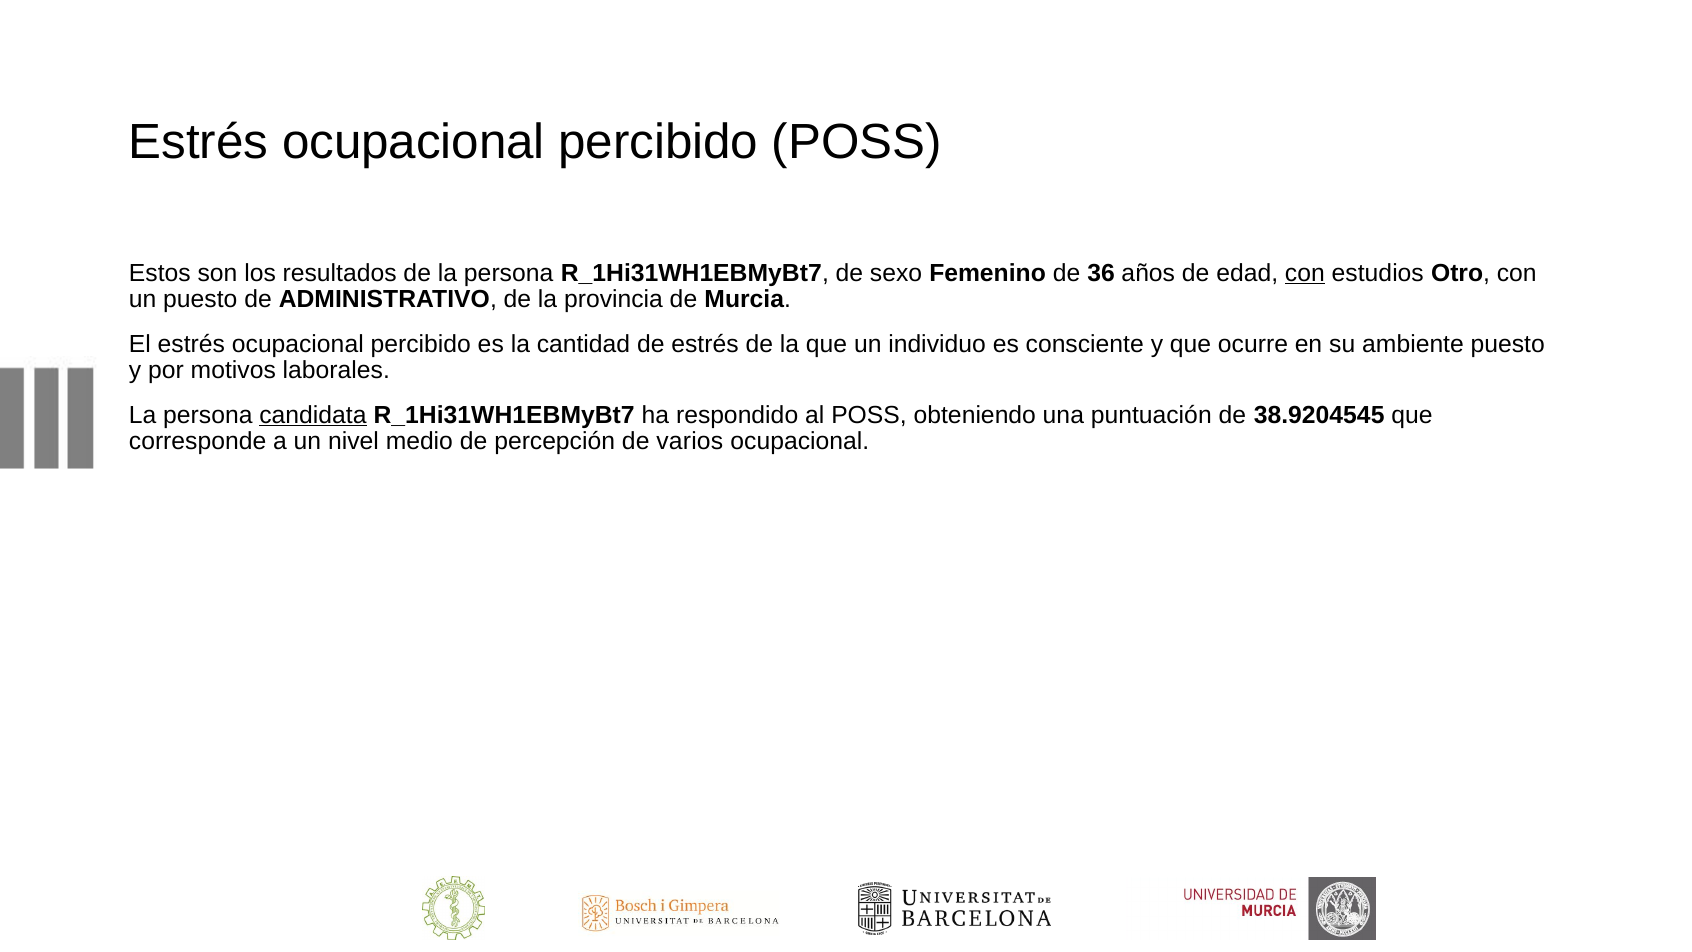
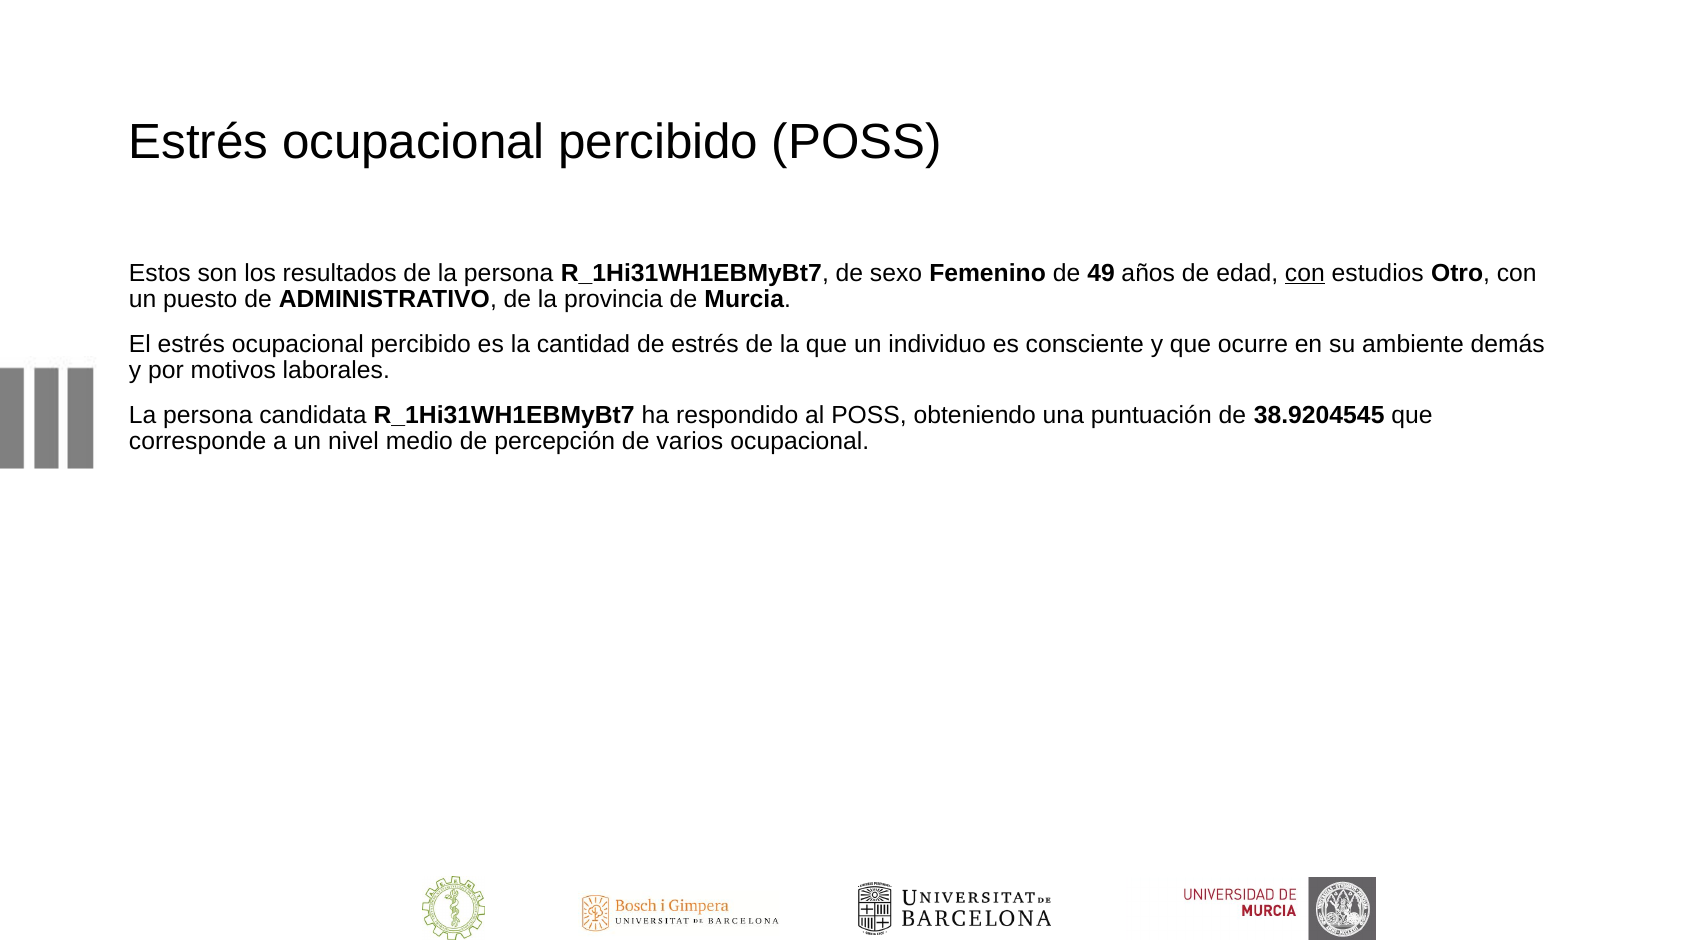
36: 36 -> 49
ambiente puesto: puesto -> demás
candidata underline: present -> none
